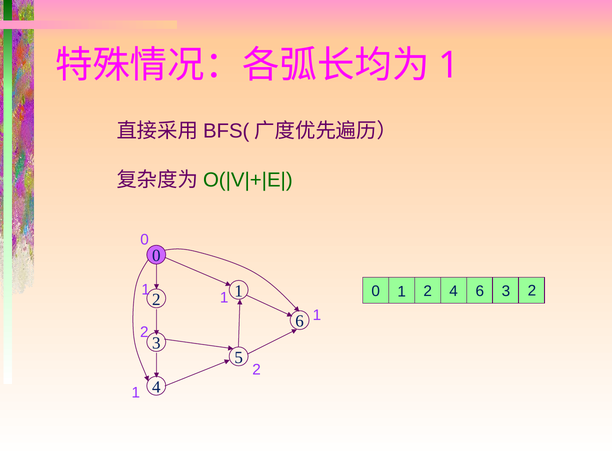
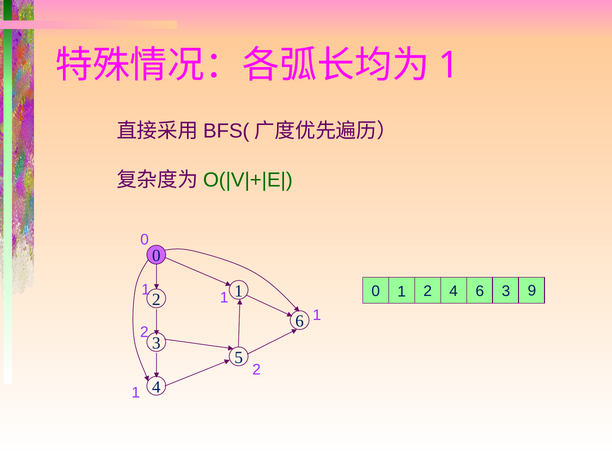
2 at (532, 290): 2 -> 9
